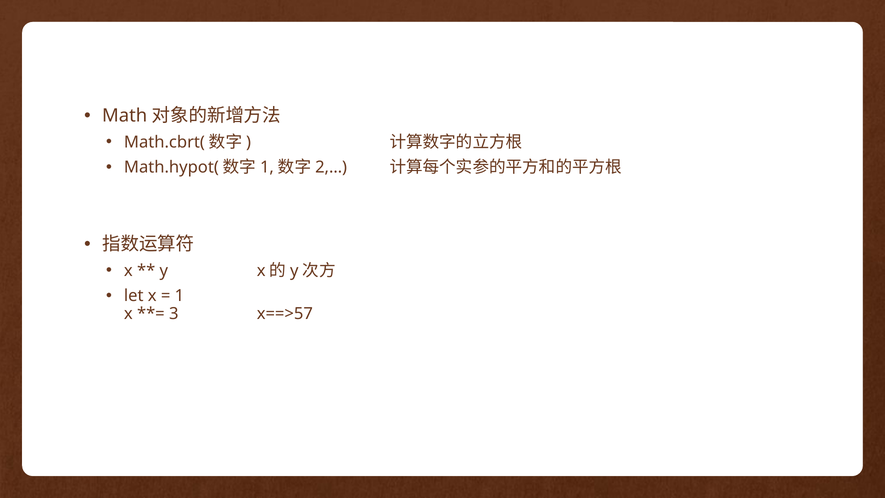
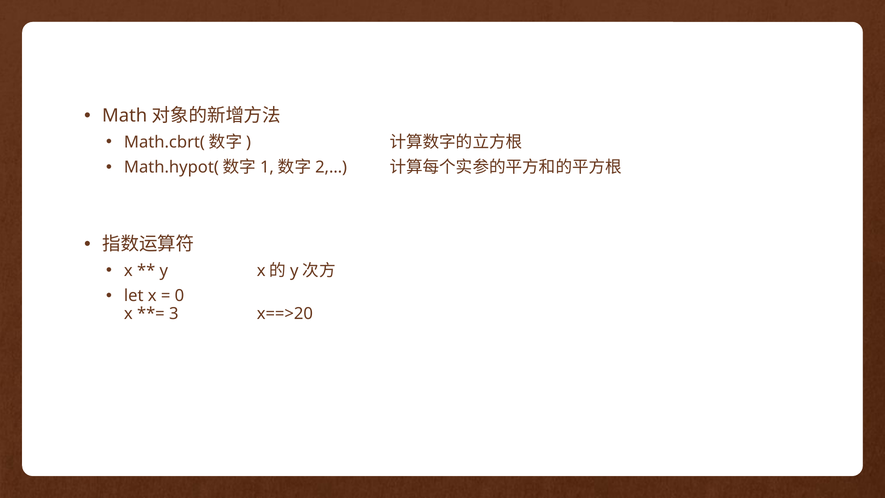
1: 1 -> 0
x==>57: x==>57 -> x==>20
